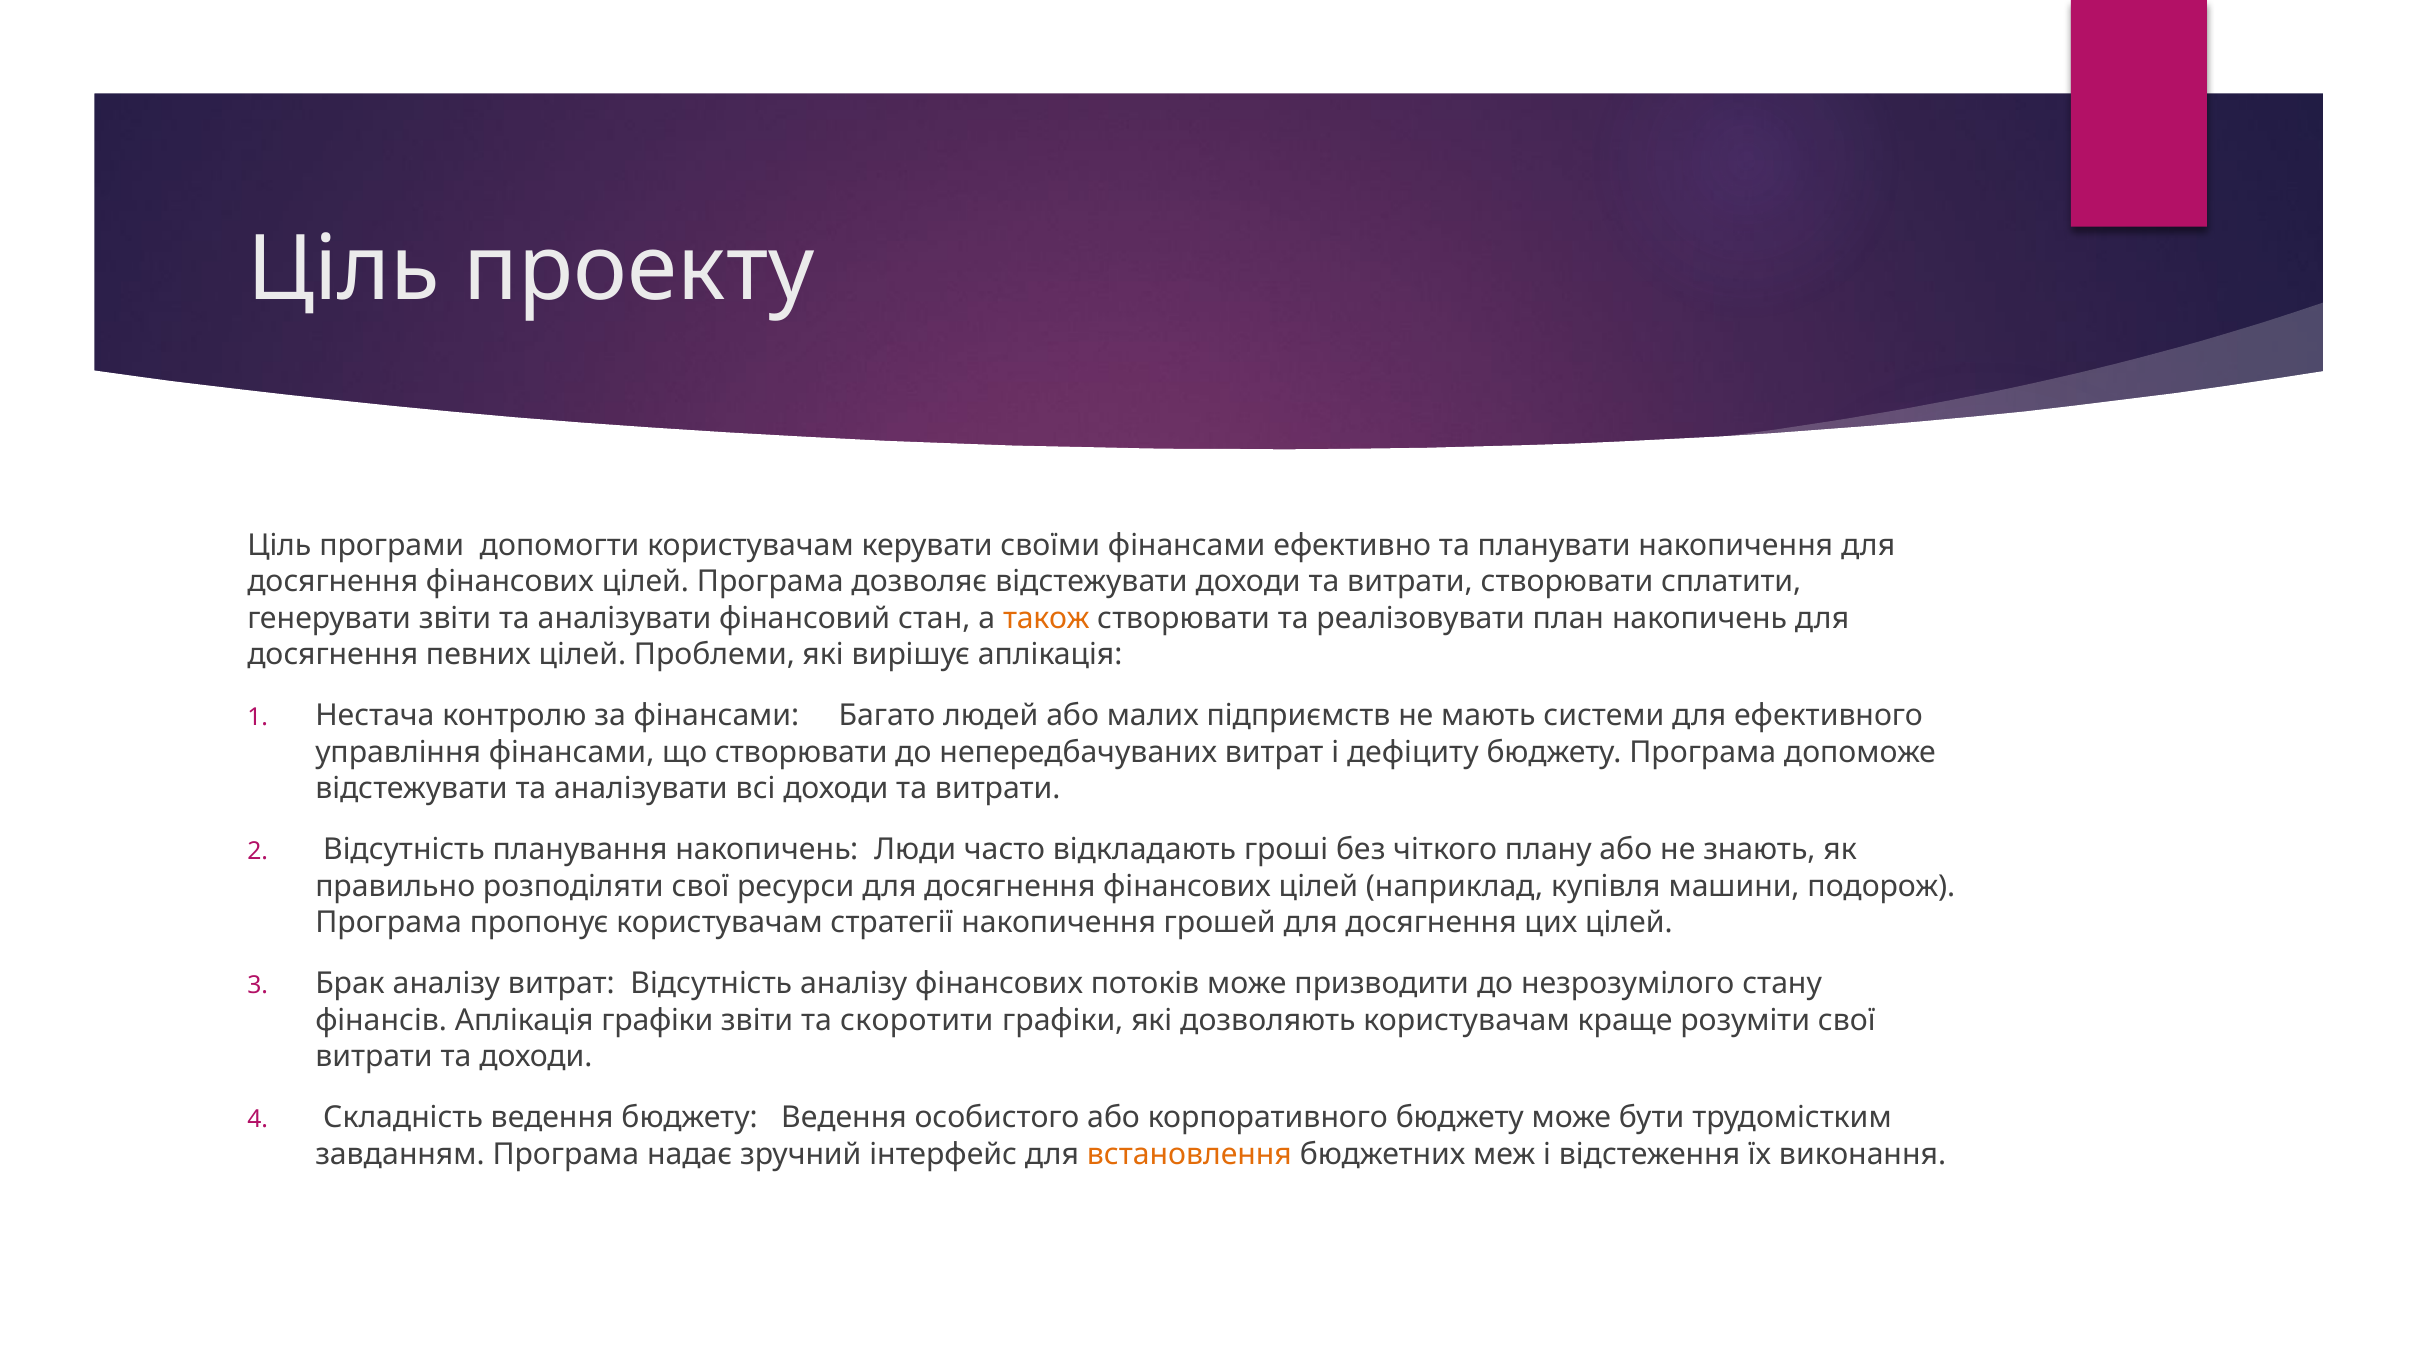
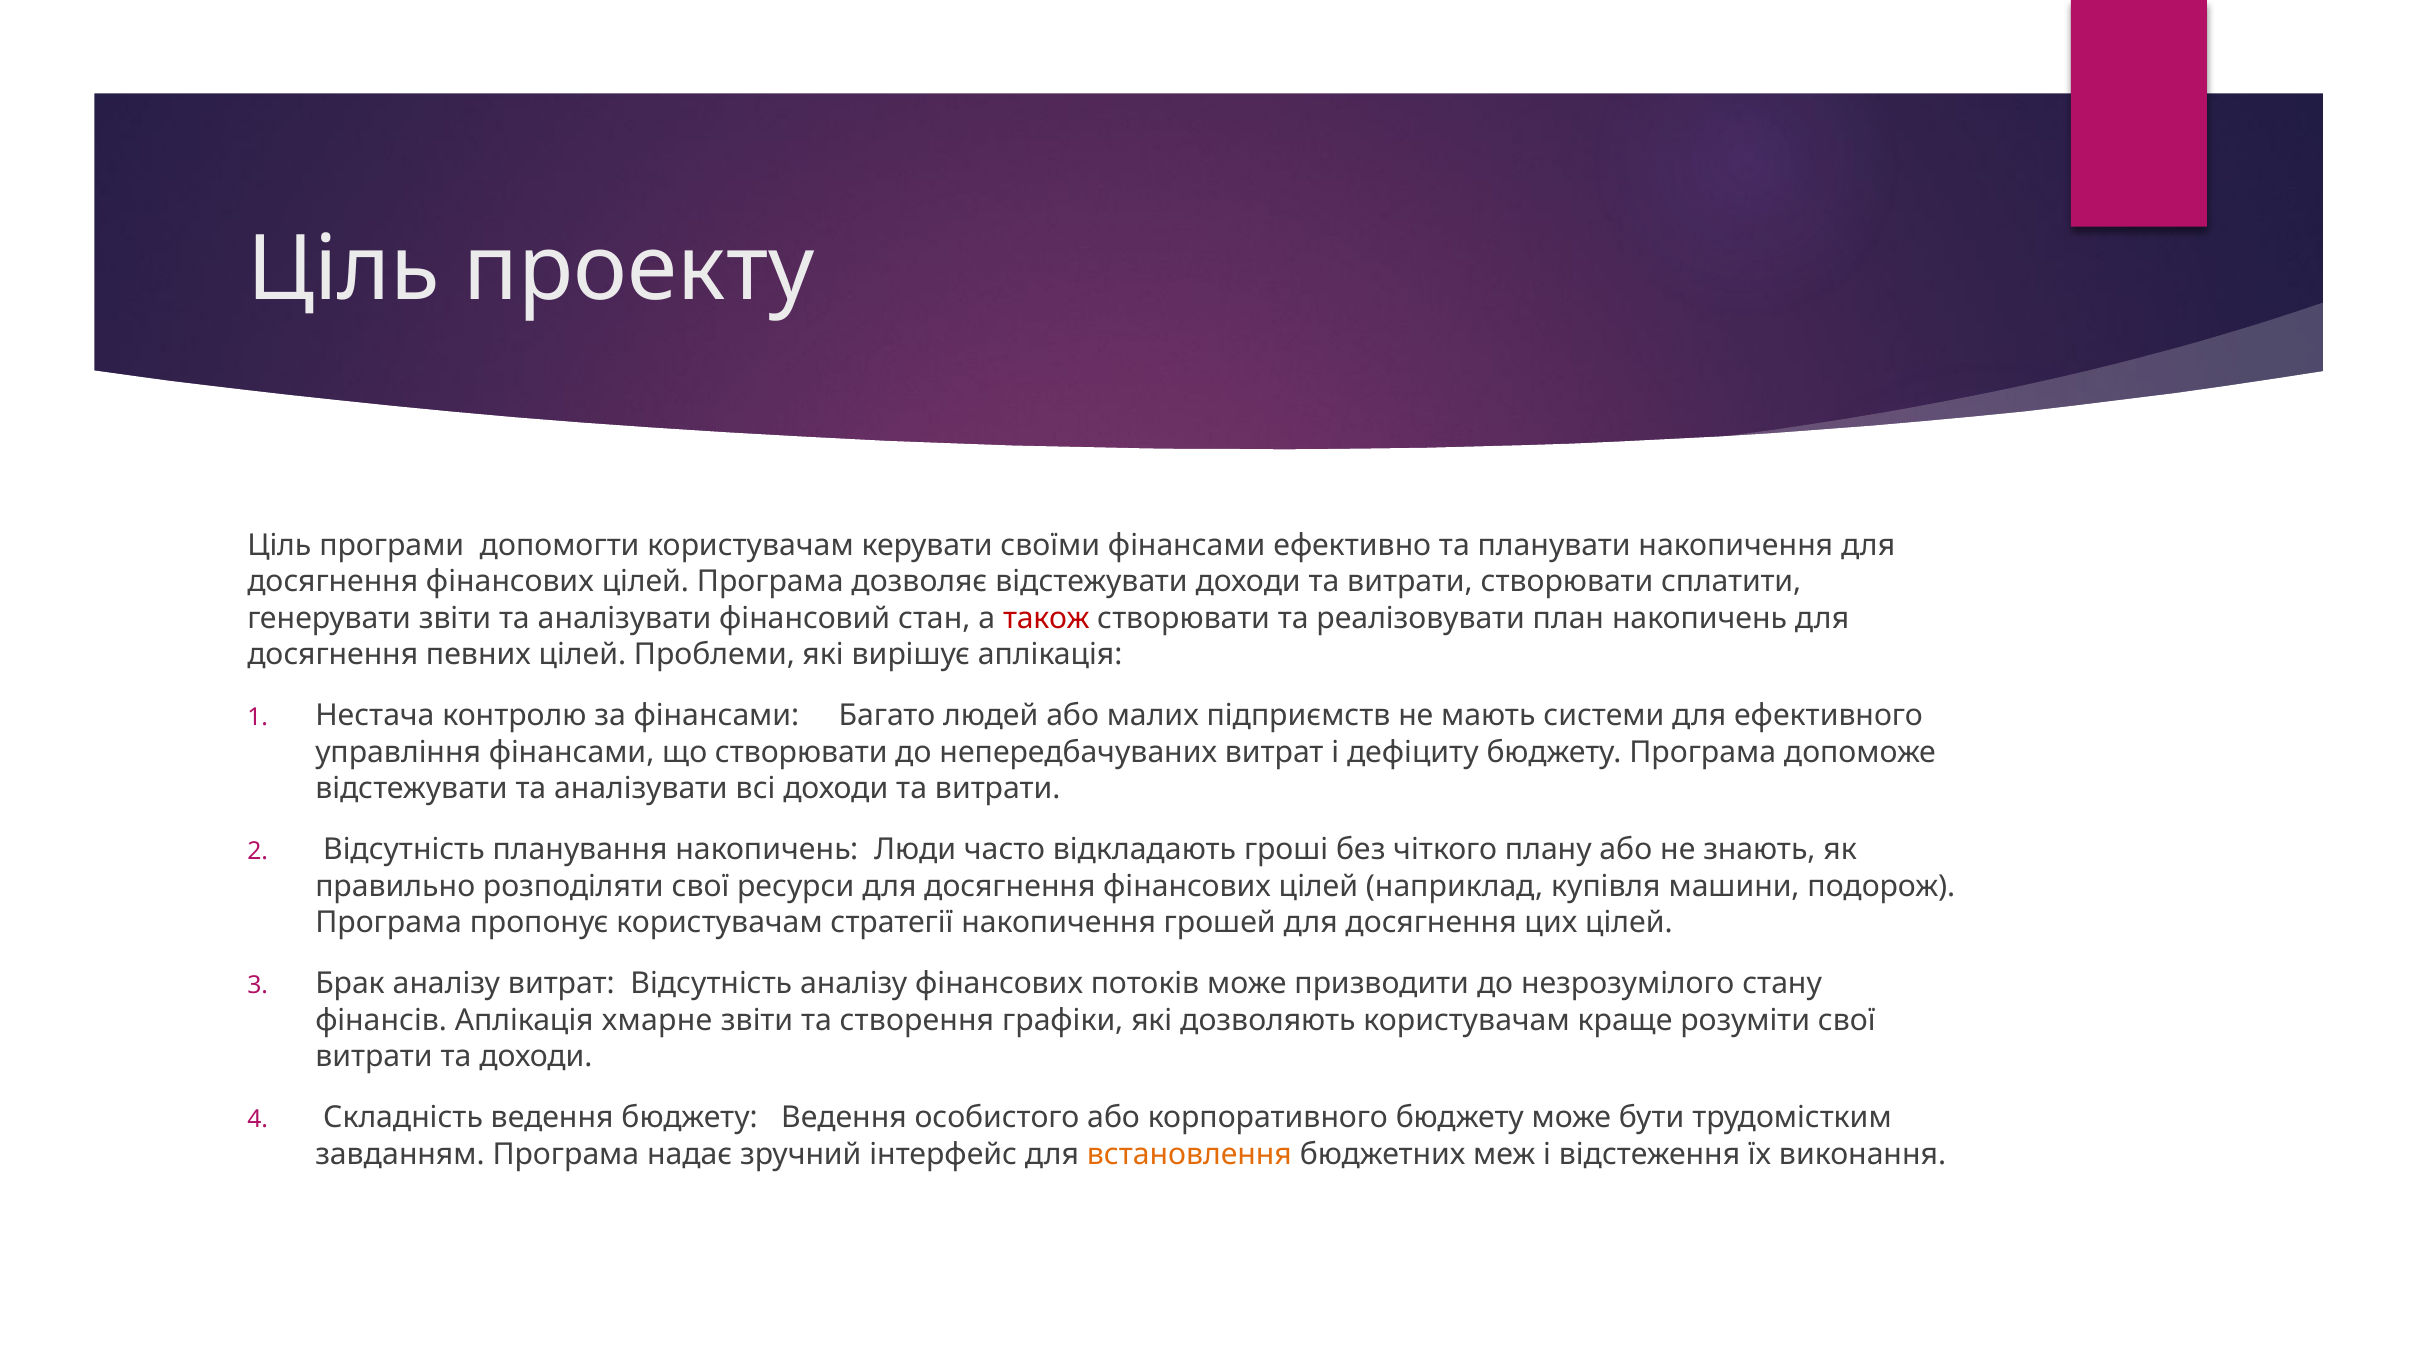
також colour: orange -> red
Аплікація графіки: графіки -> хмарне
скоротити: скоротити -> створення
